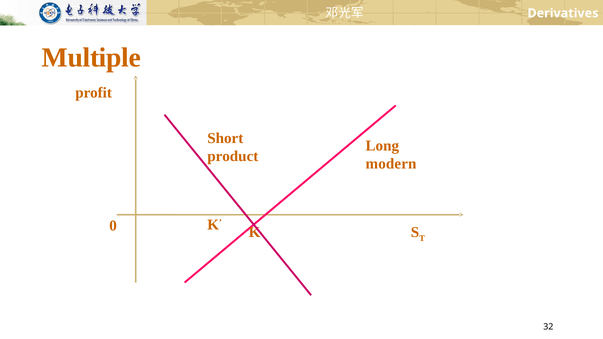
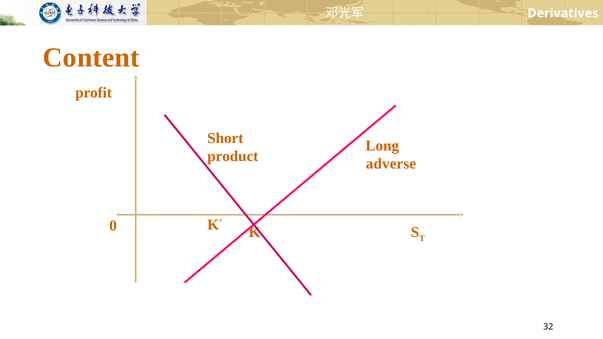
Multiple: Multiple -> Content
modern: modern -> adverse
